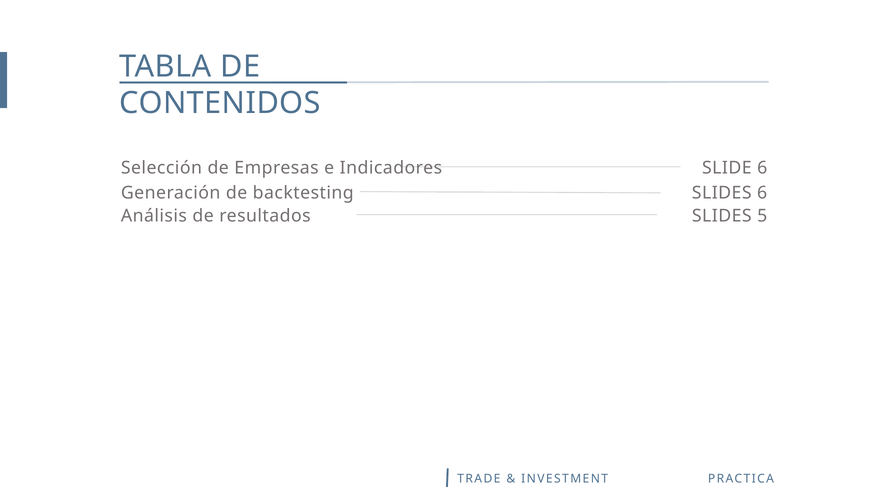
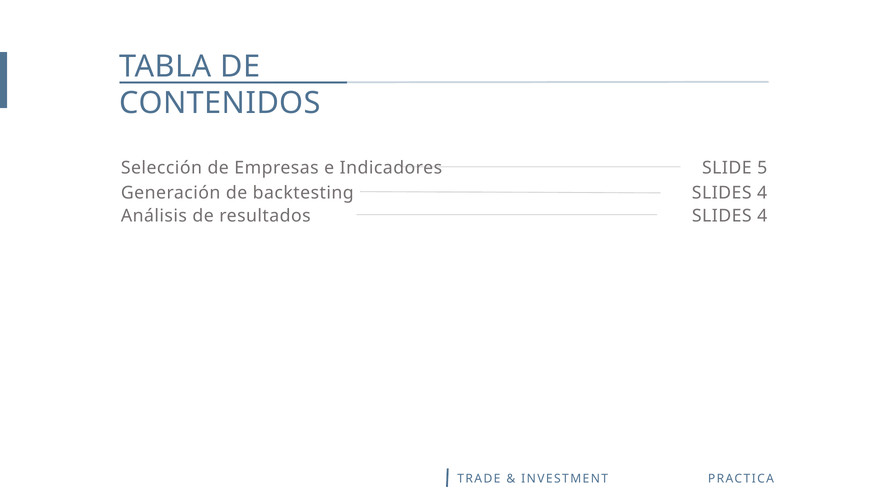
SLIDE 6: 6 -> 5
backtesting SLIDES 6: 6 -> 4
resultados SLIDES 5: 5 -> 4
